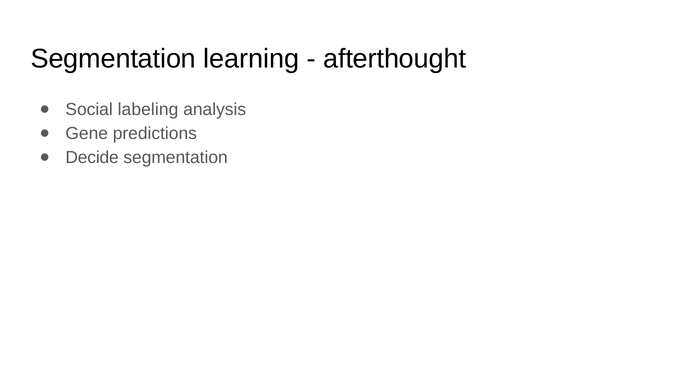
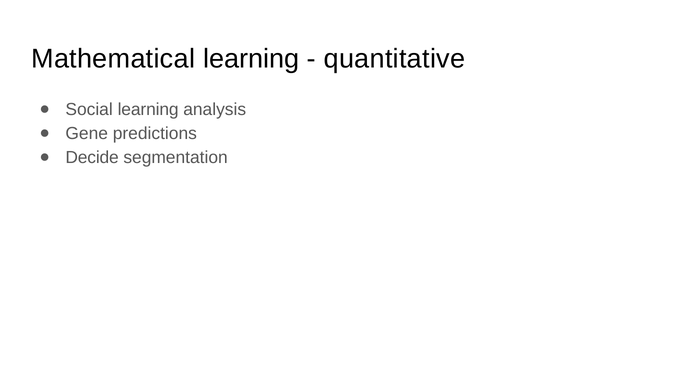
Segmentation at (113, 59): Segmentation -> Mathematical
afterthought: afterthought -> quantitative
Social labeling: labeling -> learning
